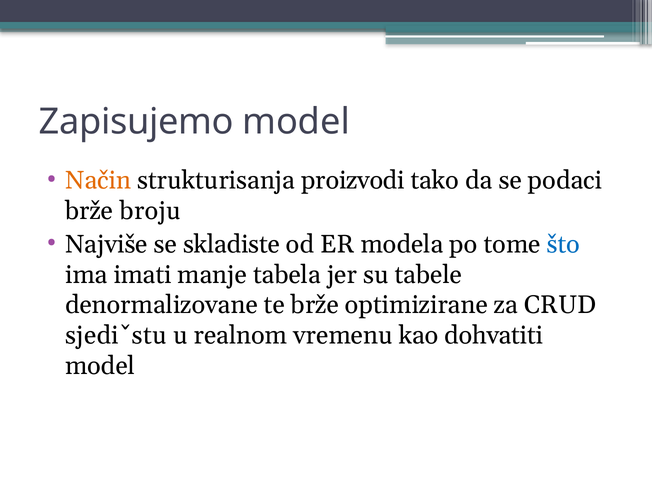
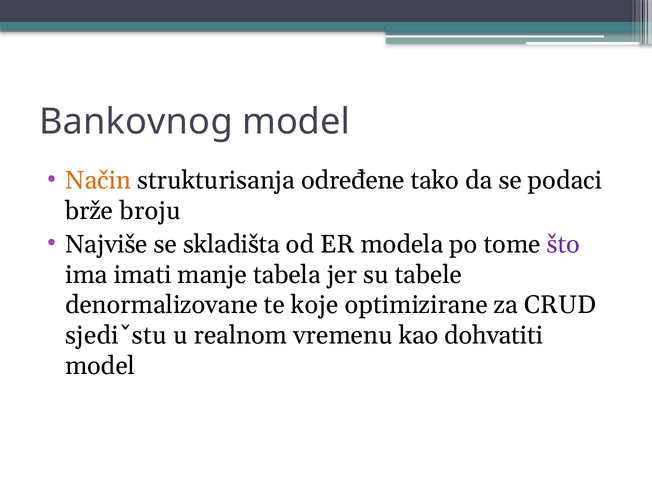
Zapisujemo: Zapisujemo -> Bankovnog
proizvodi: proizvodi -> određene
skladiste: skladiste -> skladišta
što colour: blue -> purple
te brže: brže -> koje
